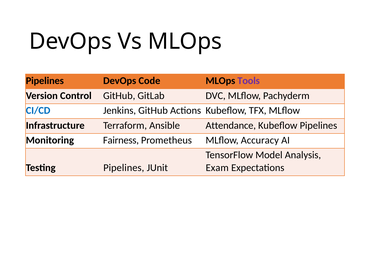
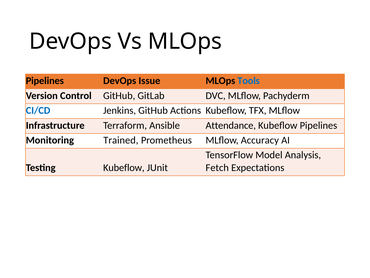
Code: Code -> Issue
Tools colour: purple -> blue
Fairness: Fairness -> Trained
Testing Pipelines: Pipelines -> Kubeflow
Exam: Exam -> Fetch
